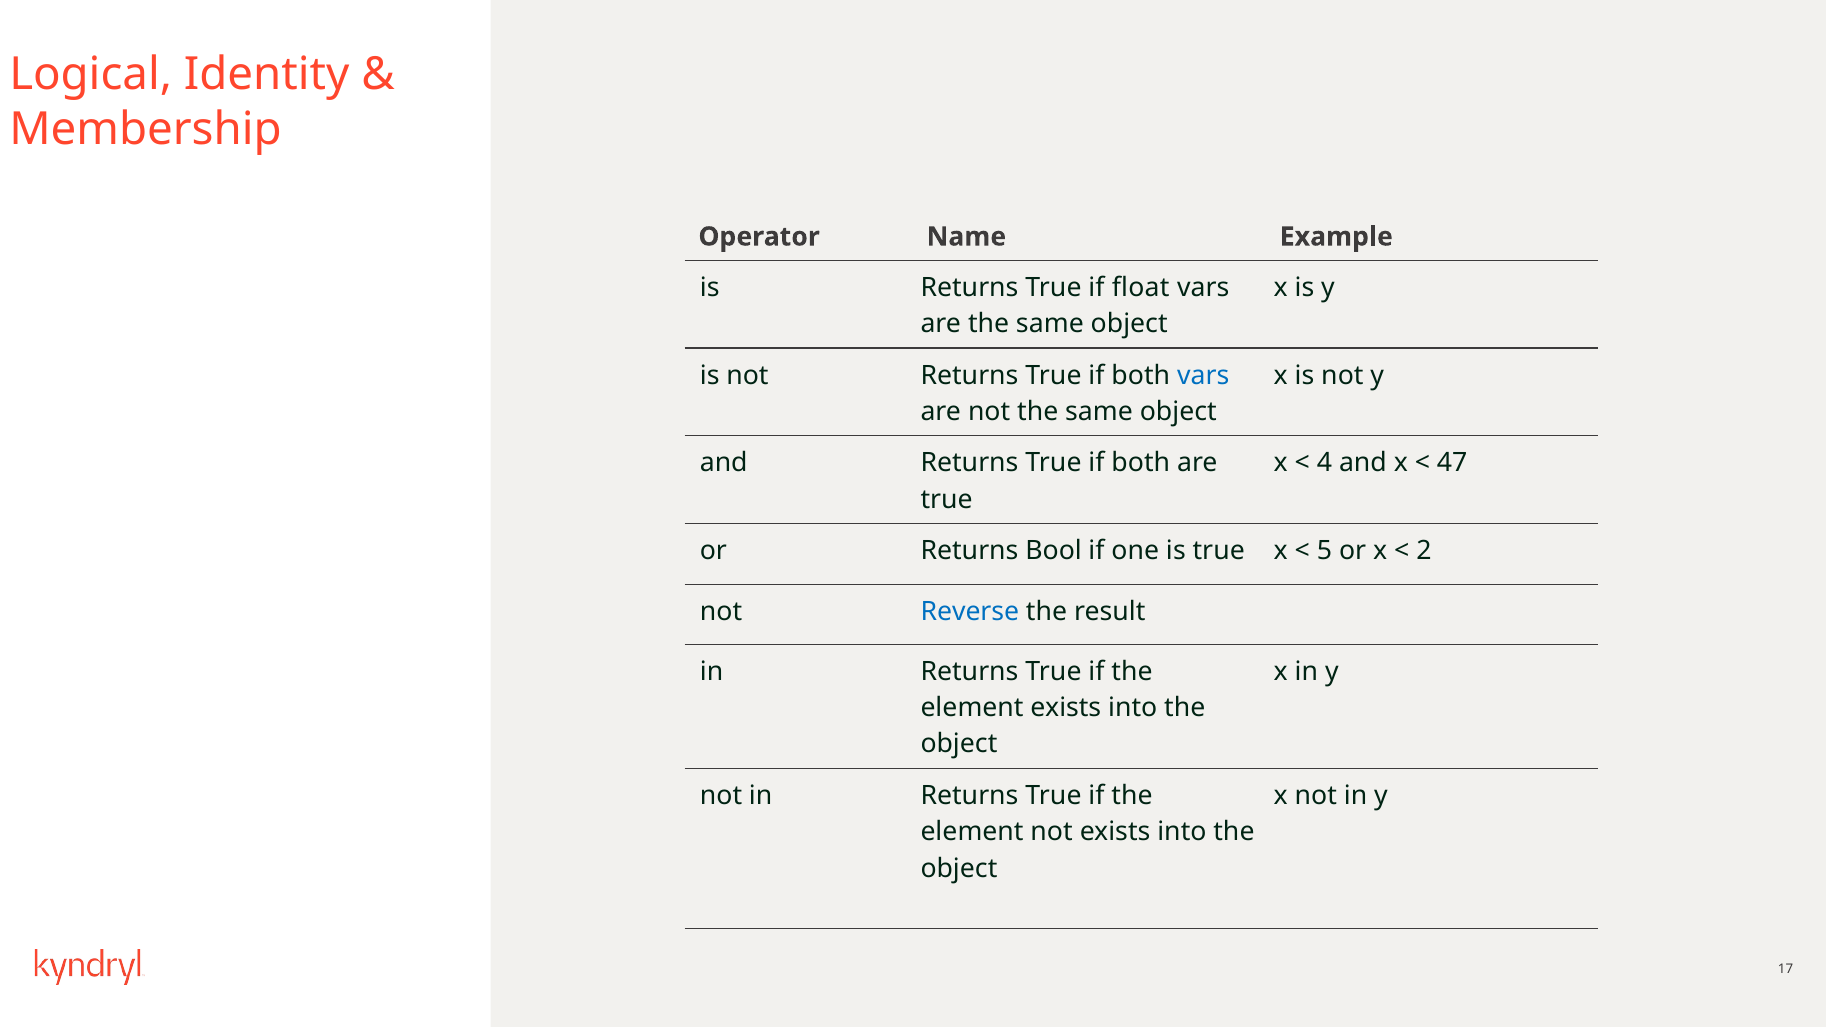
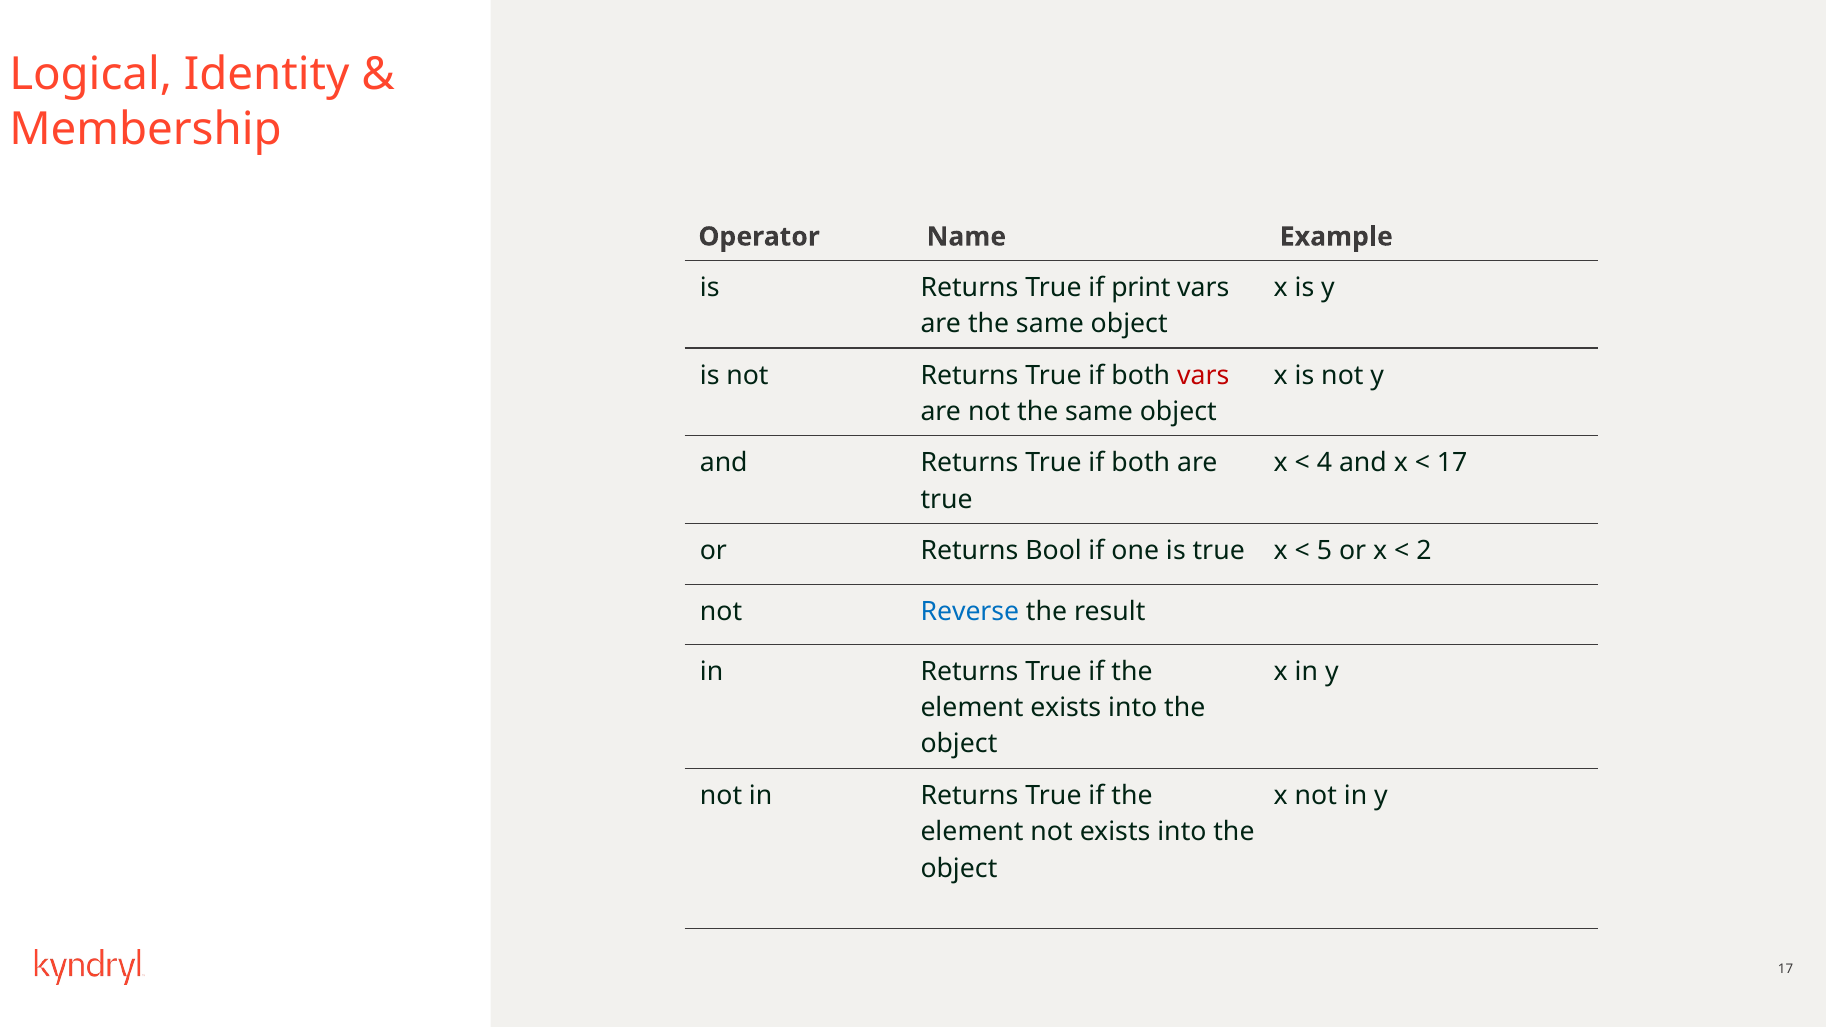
float: float -> print
vars at (1203, 375) colour: blue -> red
47 at (1452, 463): 47 -> 17
